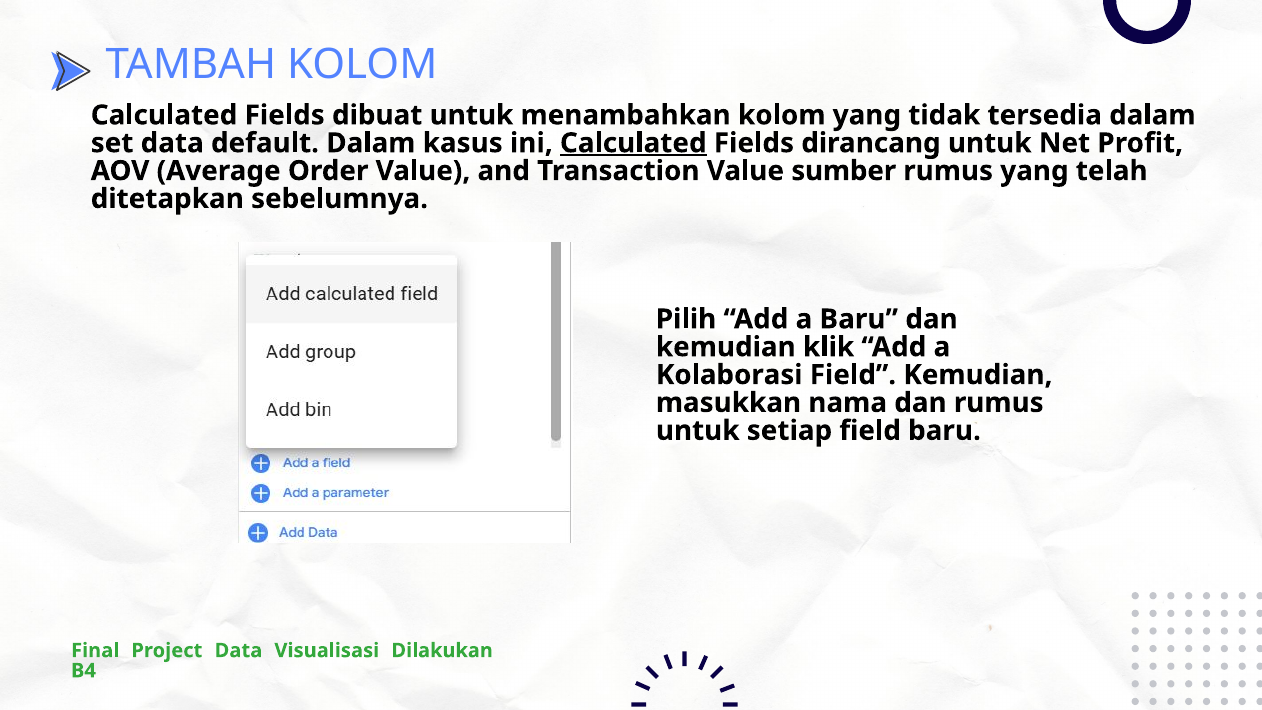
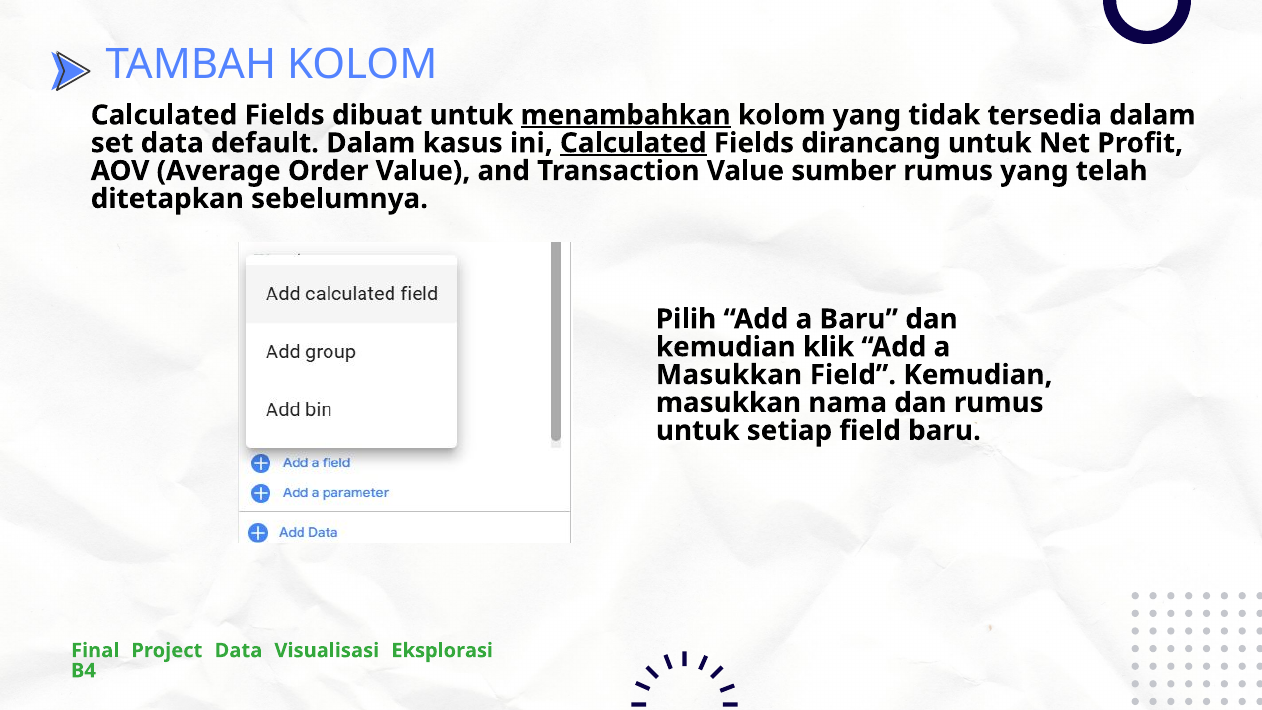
menambahkan underline: none -> present
Kolaborasi at (729, 375): Kolaborasi -> Masukkan
Dilakukan: Dilakukan -> Eksplorasi
